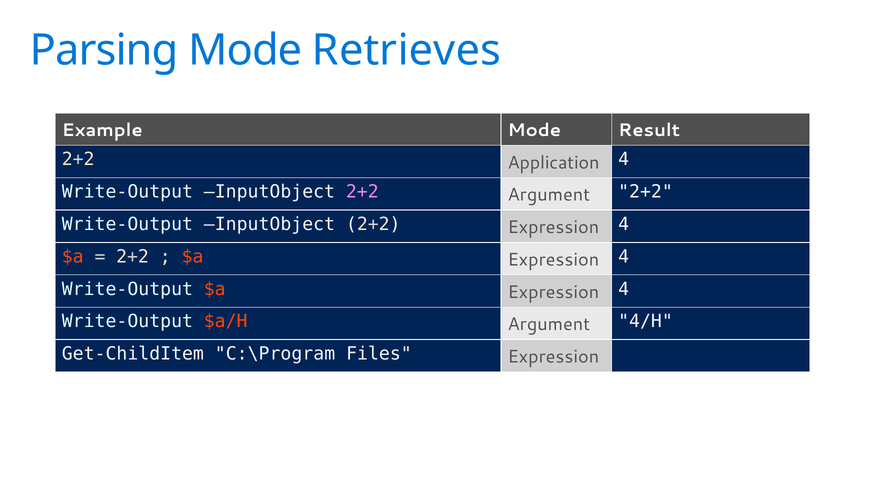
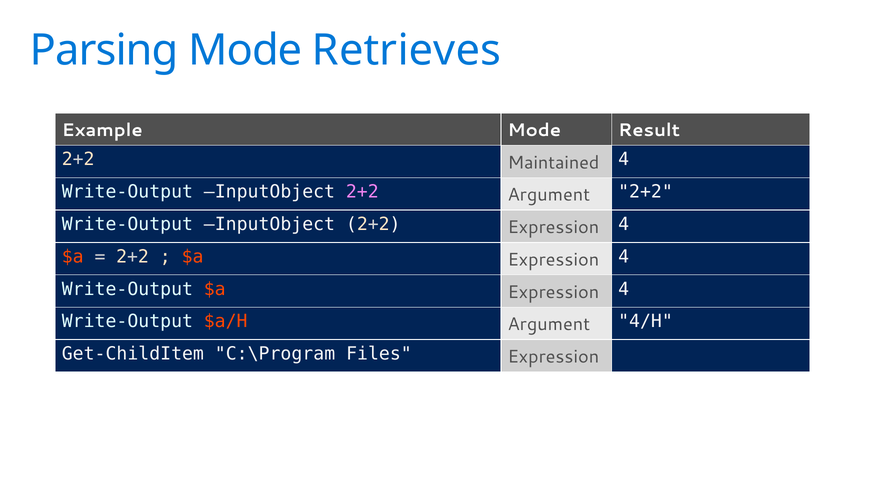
Application: Application -> Maintained
